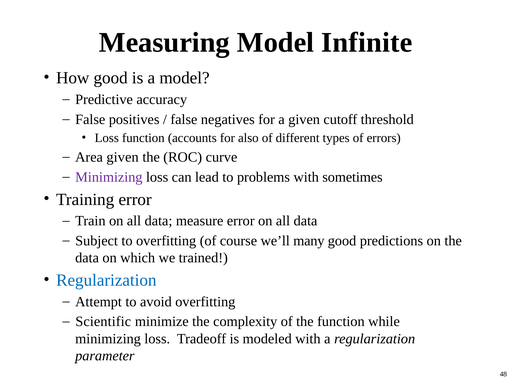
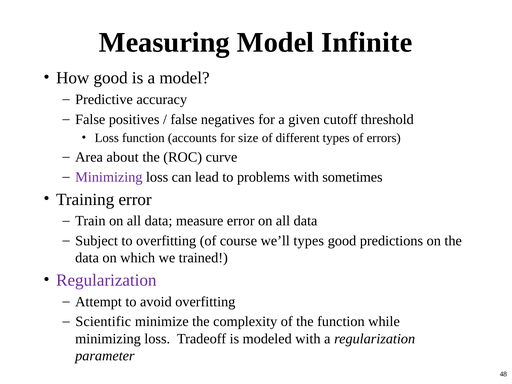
also: also -> size
Area given: given -> about
we’ll many: many -> types
Regularization at (106, 280) colour: blue -> purple
